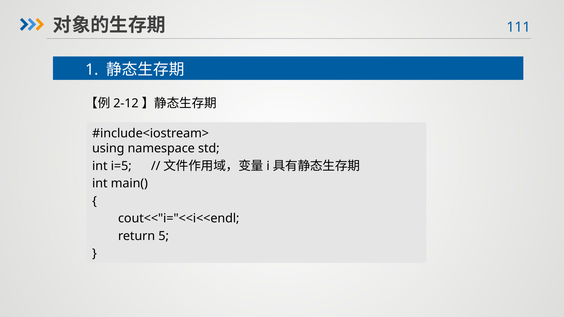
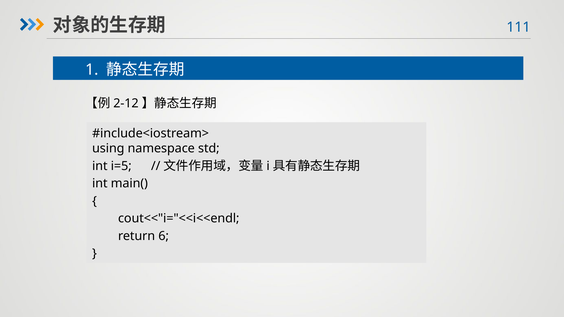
5: 5 -> 6
